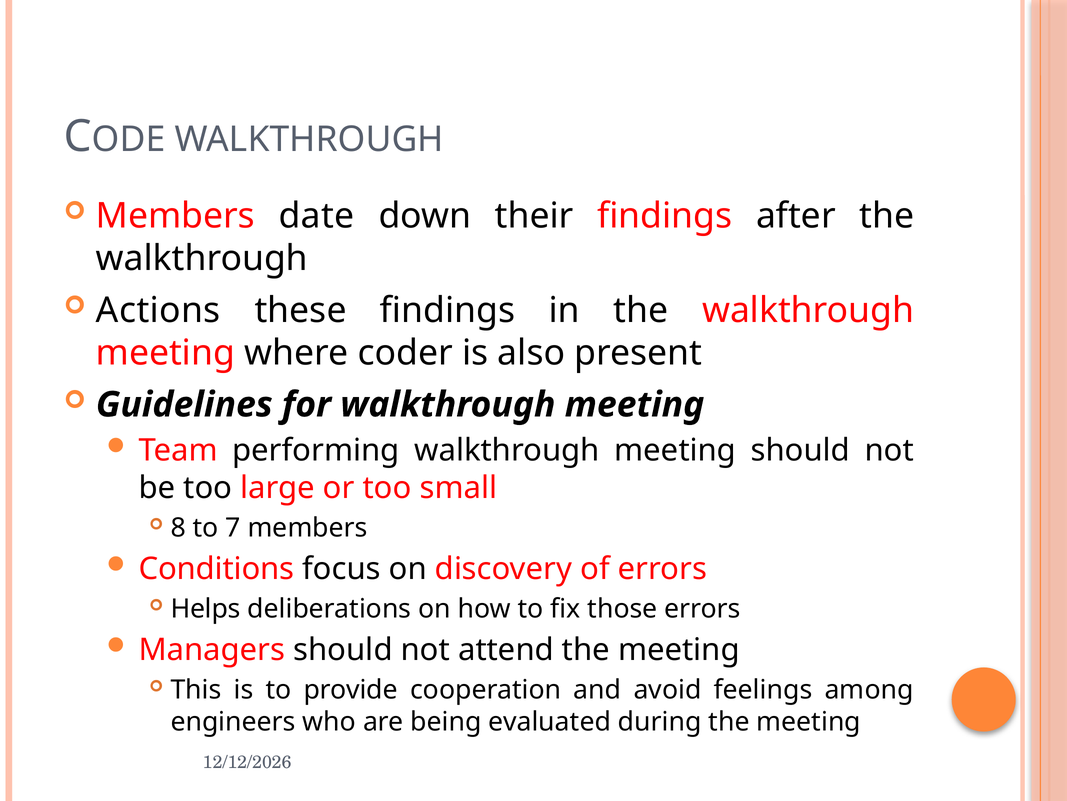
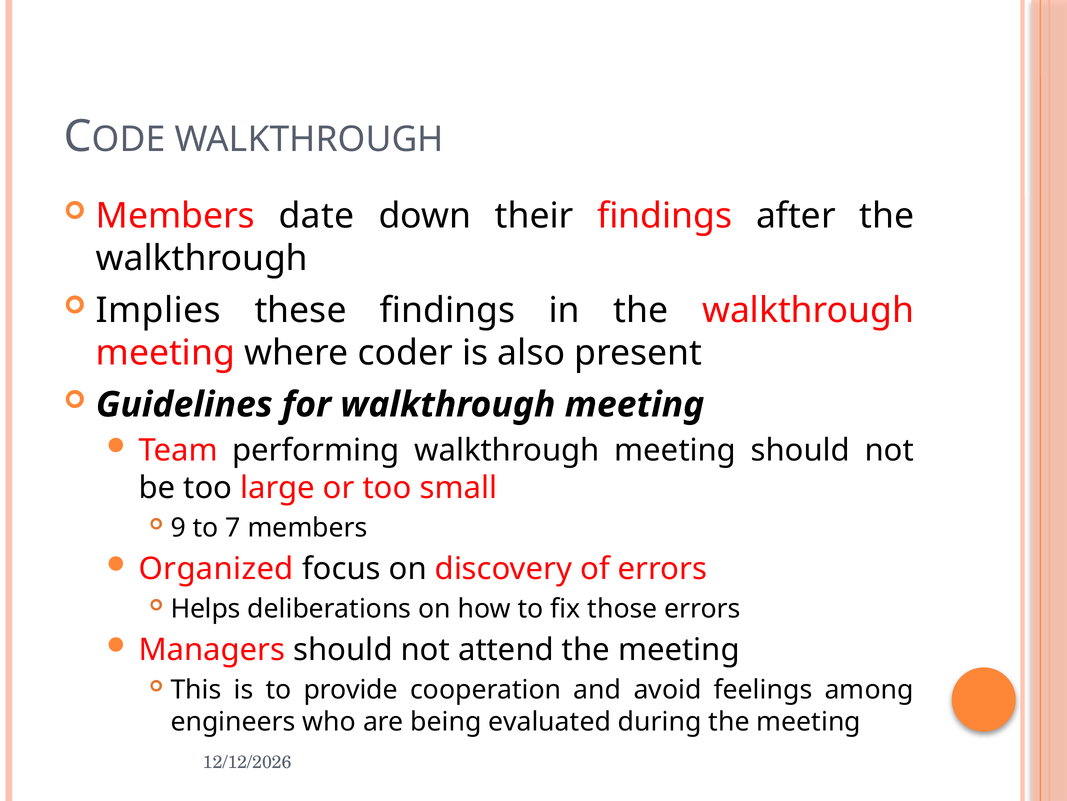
Actions: Actions -> Implies
8: 8 -> 9
Conditions: Conditions -> Organized
